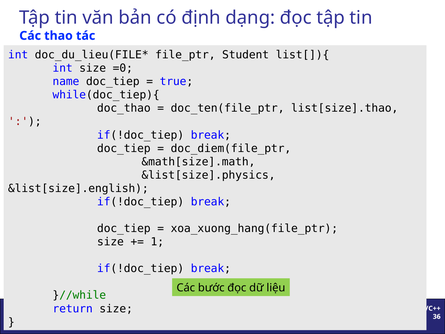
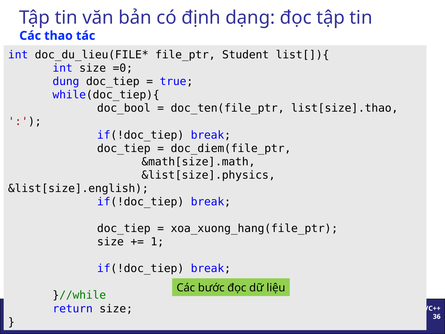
name: name -> dung
doc_thao: doc_thao -> doc_bool
